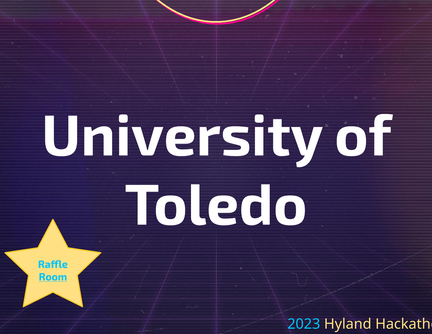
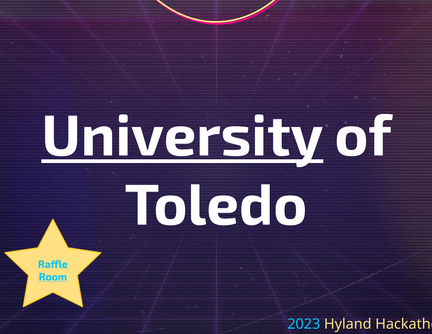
University underline: none -> present
